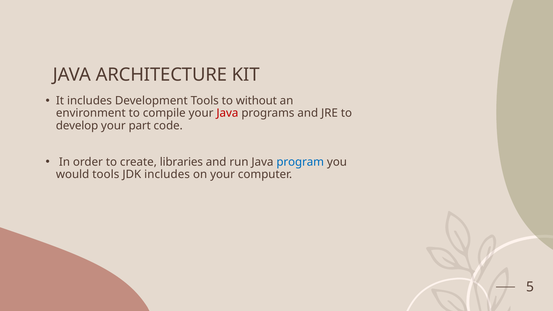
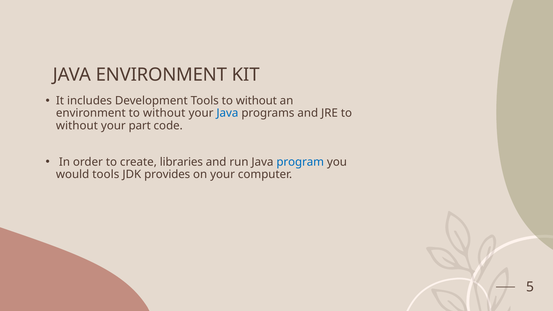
JAVA ARCHITECTURE: ARCHITECTURE -> ENVIRONMENT
environment to compile: compile -> without
Java at (227, 113) colour: red -> blue
develop at (77, 126): develop -> without
JDK includes: includes -> provides
